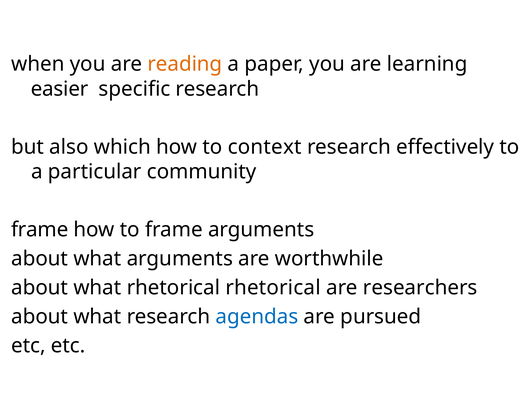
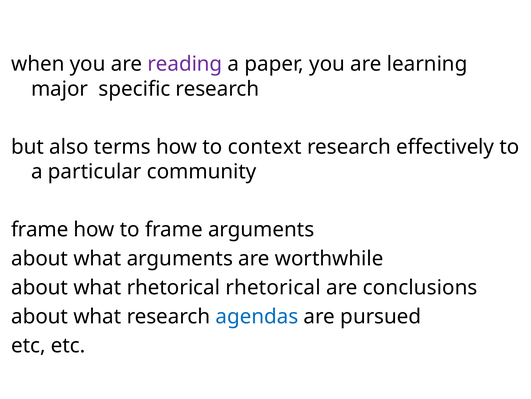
reading colour: orange -> purple
easier: easier -> major
which: which -> terms
researchers: researchers -> conclusions
